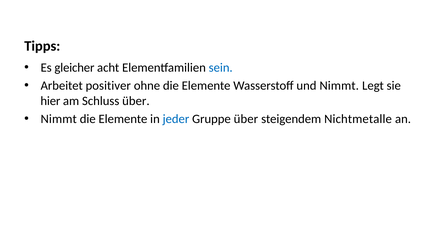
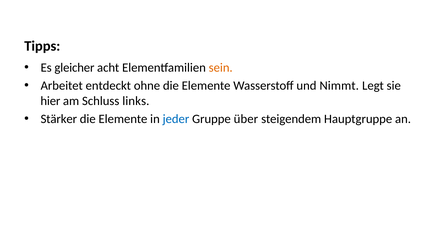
sein colour: blue -> orange
positiver: positiver -> entdeckt
Schluss über: über -> links
Nimmt at (59, 119): Nimmt -> Stärker
Nichtmetalle: Nichtmetalle -> Hauptgruppe
